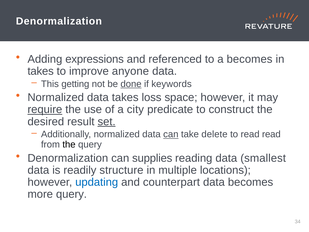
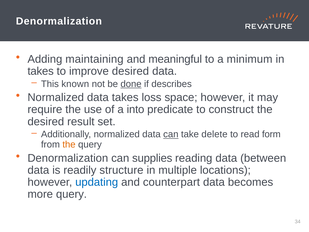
expressions: expressions -> maintaining
referenced: referenced -> meaningful
a becomes: becomes -> minimum
improve anyone: anyone -> desired
getting: getting -> known
keywords: keywords -> describes
require underline: present -> none
city: city -> into
set underline: present -> none
read read: read -> form
the at (69, 144) colour: black -> orange
smallest: smallest -> between
